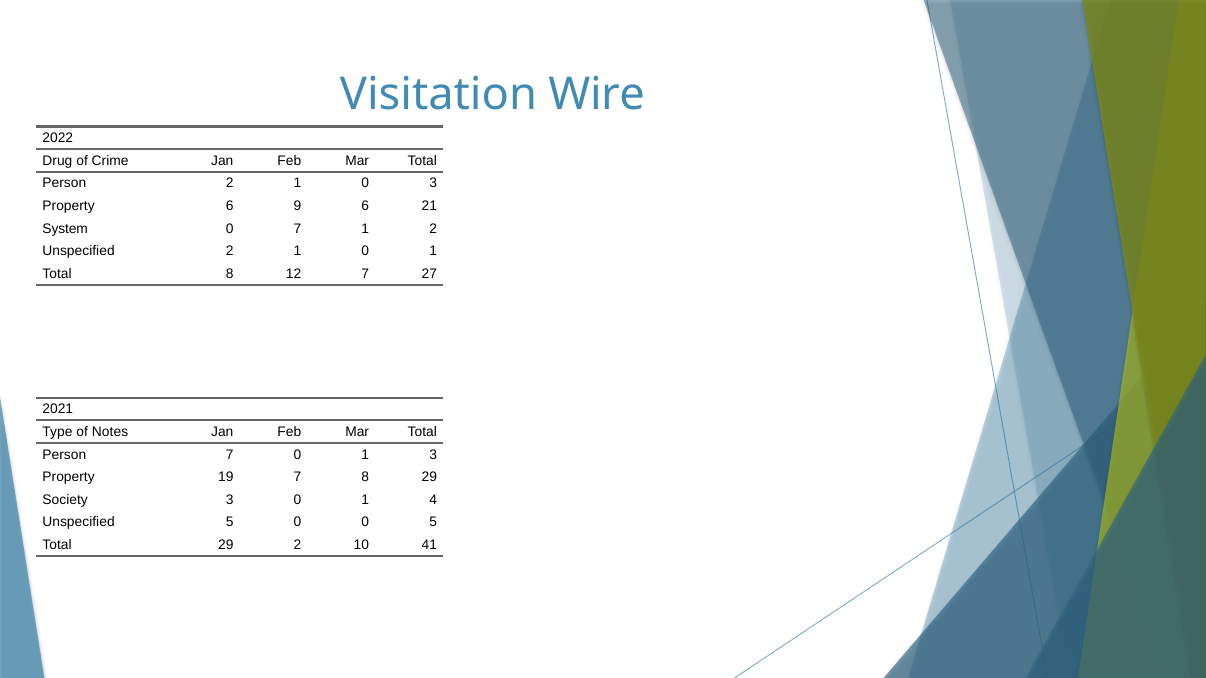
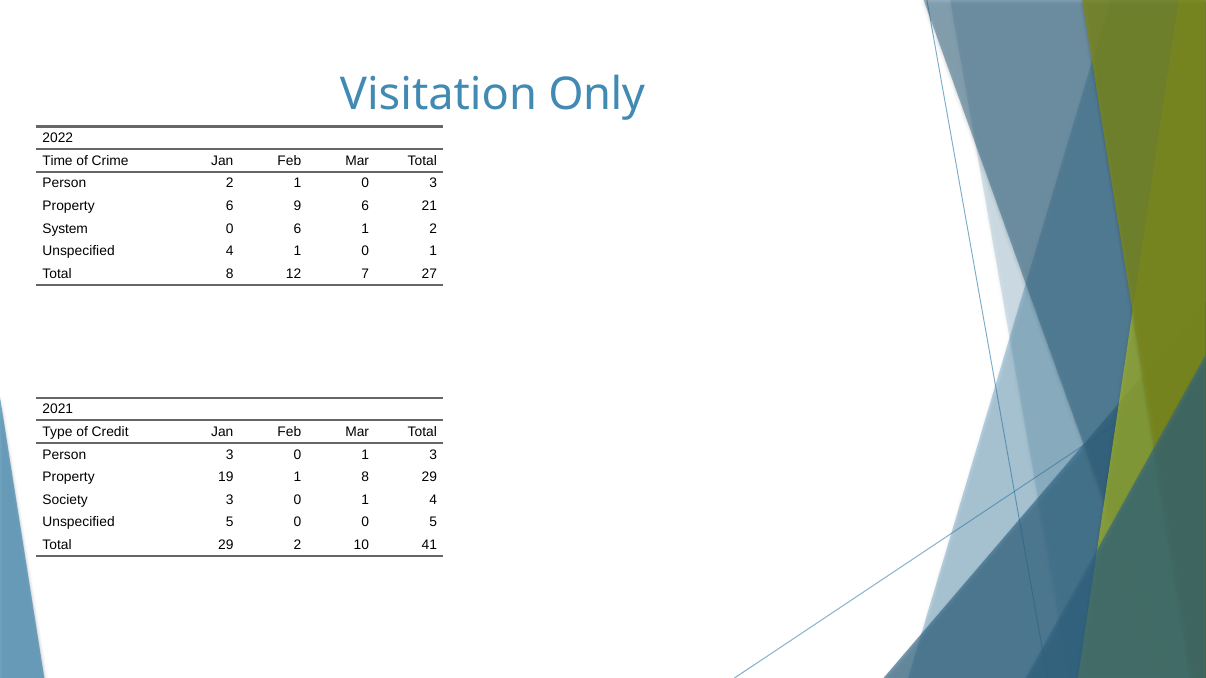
Wire: Wire -> Only
Drug: Drug -> Time
0 7: 7 -> 6
Unspecified 2: 2 -> 4
Notes: Notes -> Credit
Person 7: 7 -> 3
19 7: 7 -> 1
